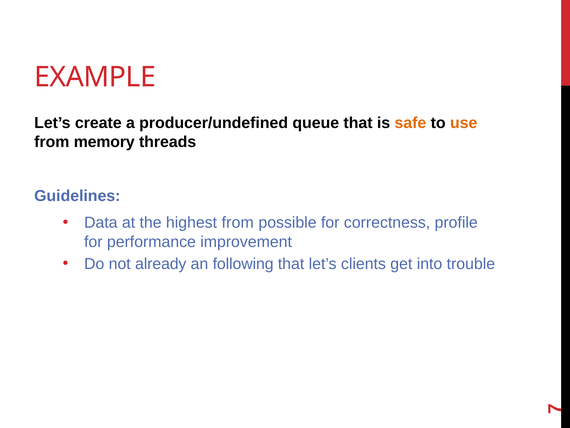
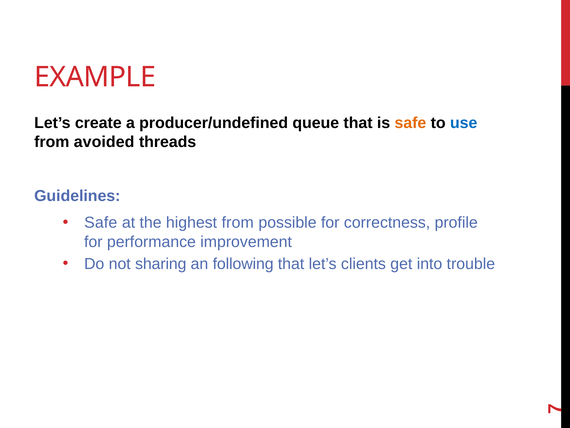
use colour: orange -> blue
memory: memory -> avoided
Data at (101, 223): Data -> Safe
already: already -> sharing
